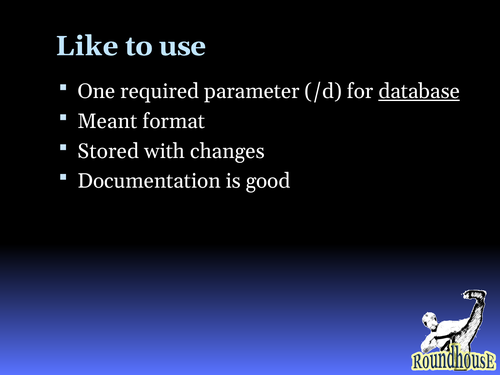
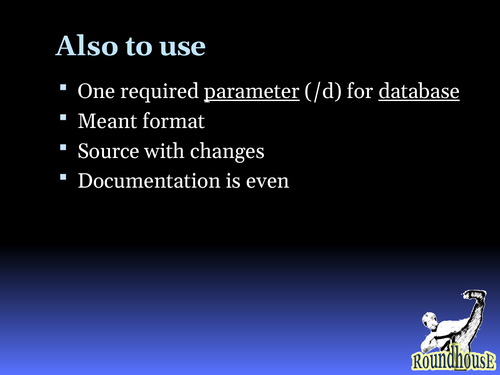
Like: Like -> Also
parameter underline: none -> present
Stored: Stored -> Source
good: good -> even
